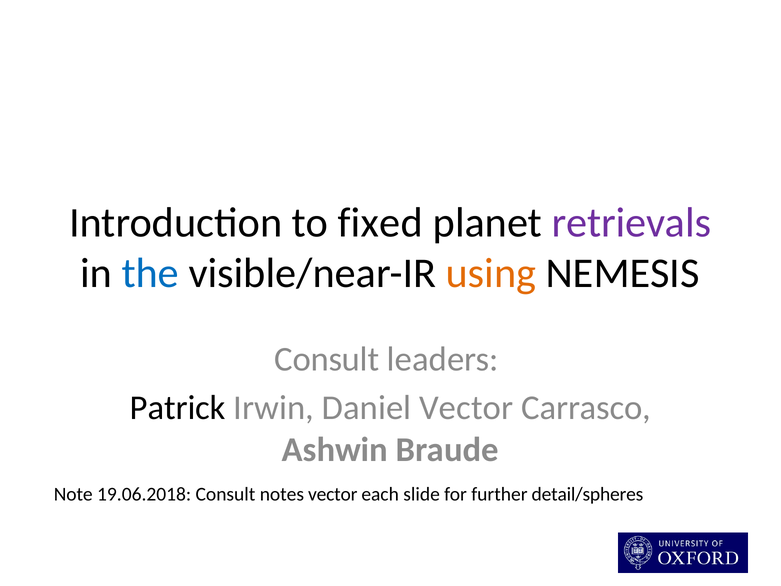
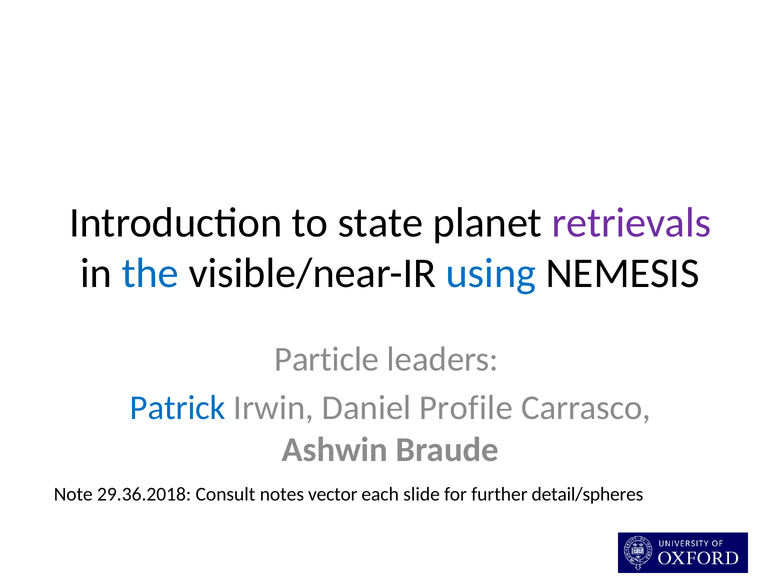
fixed: fixed -> state
using colour: orange -> blue
Consult at (327, 359): Consult -> Particle
Patrick colour: black -> blue
Daniel Vector: Vector -> Profile
19.06.2018: 19.06.2018 -> 29.36.2018
